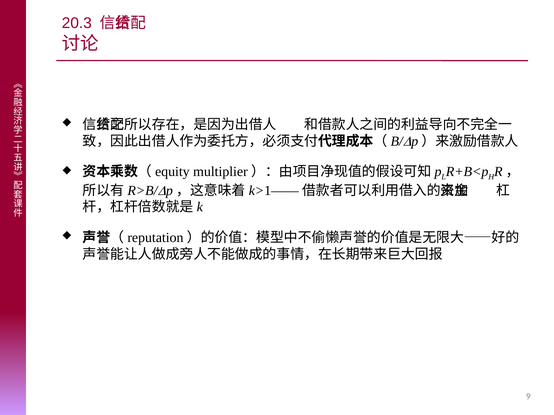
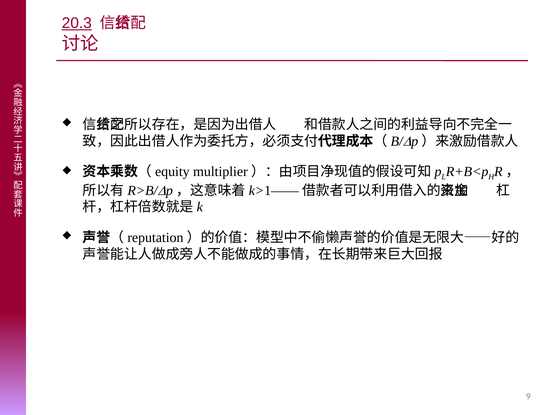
20.3 underline: none -> present
